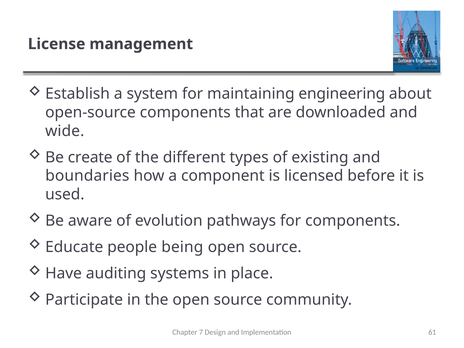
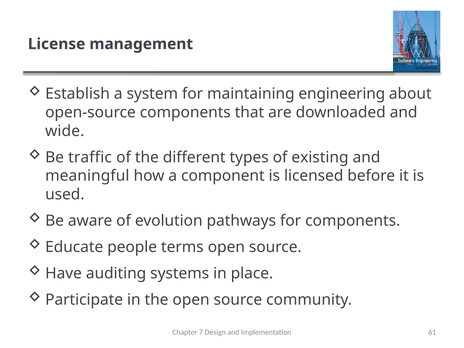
create: create -> traffic
boundaries: boundaries -> meaningful
being: being -> terms
